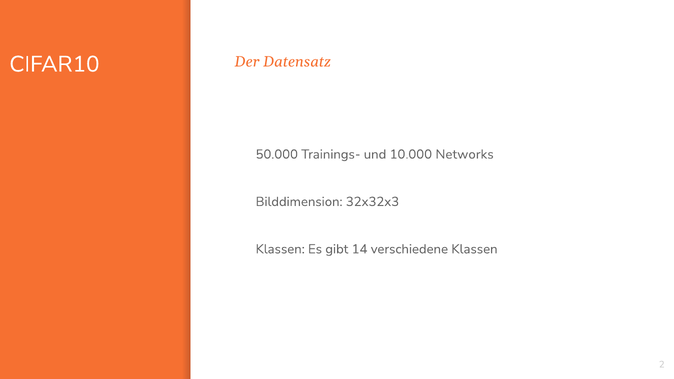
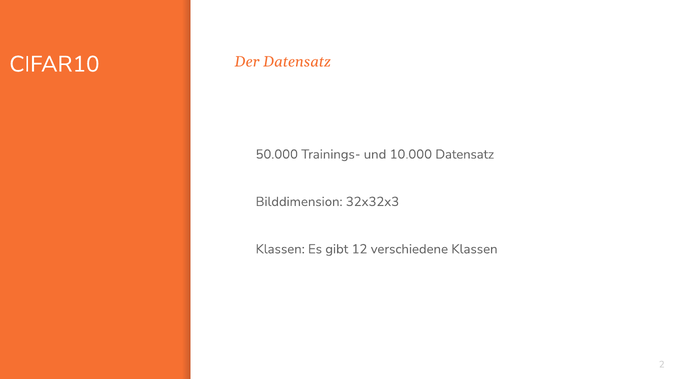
10.000 Networks: Networks -> Datensatz
14: 14 -> 12
